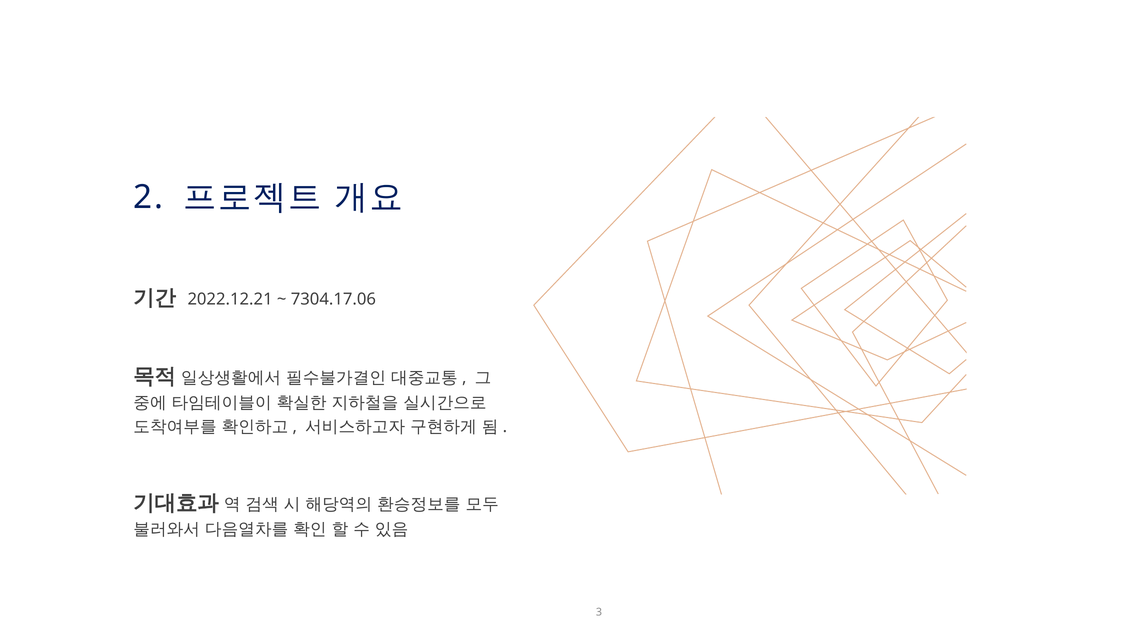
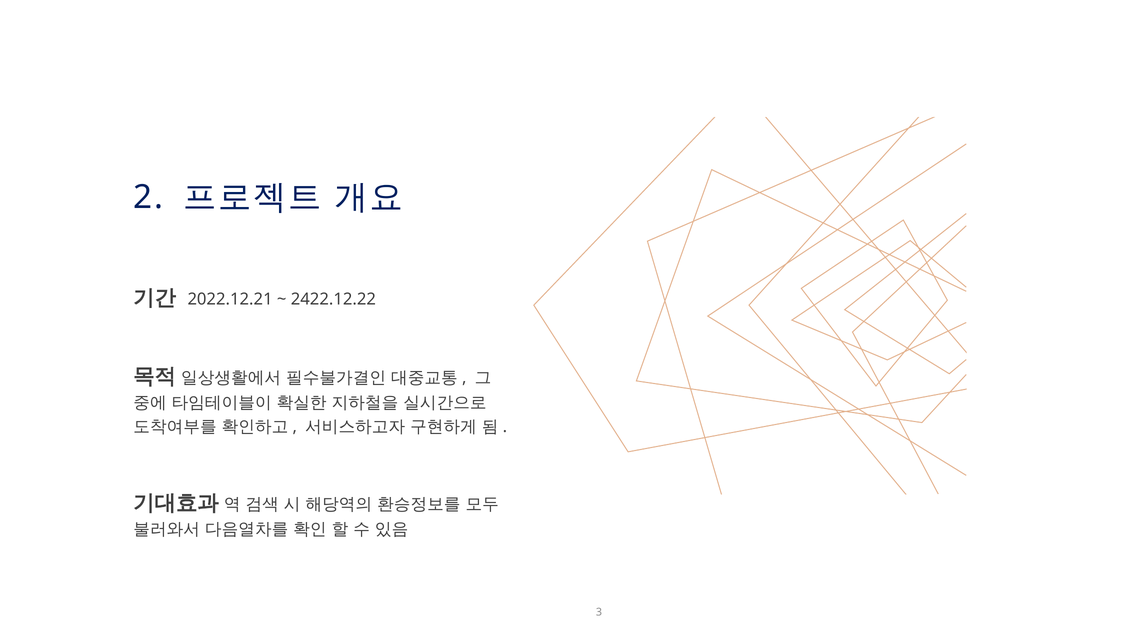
7304.17.06: 7304.17.06 -> 2422.12.22
